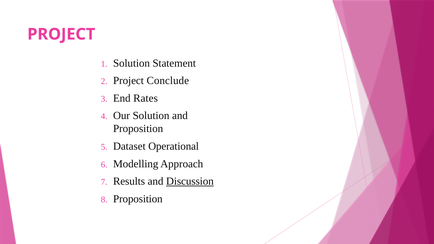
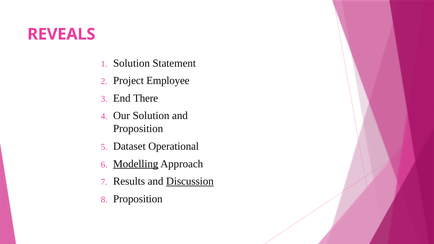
PROJECT at (61, 34): PROJECT -> REVEALS
Conclude: Conclude -> Employee
Rates: Rates -> There
Modelling underline: none -> present
